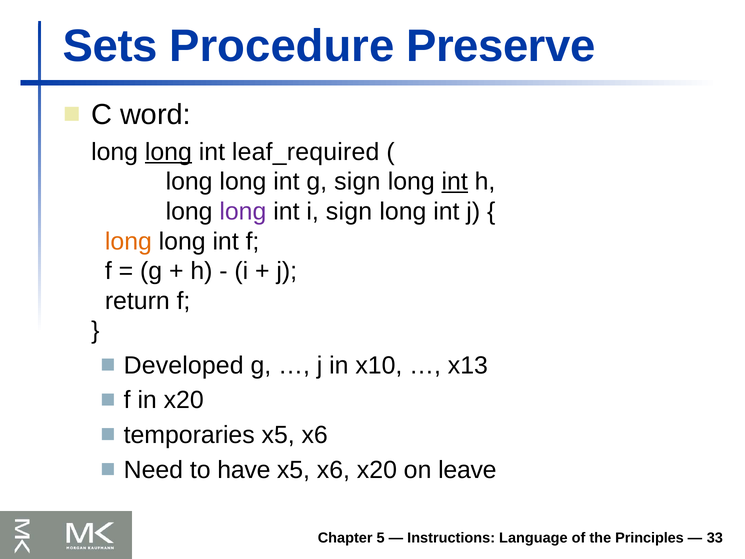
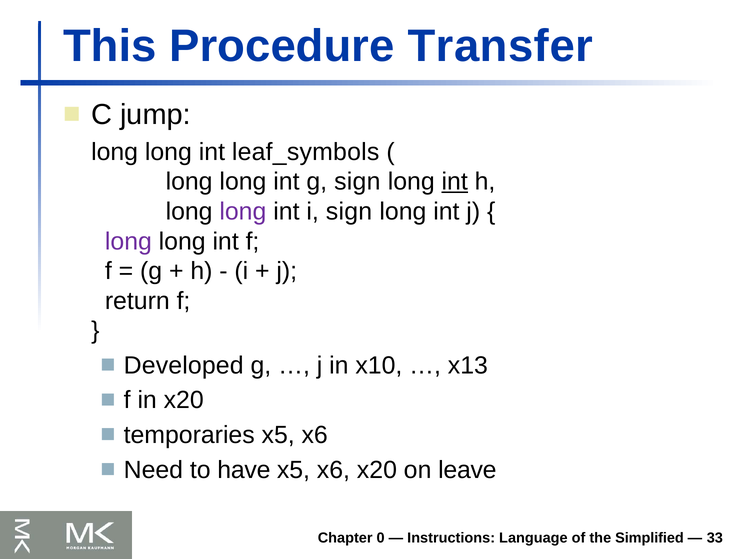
Sets: Sets -> This
Preserve: Preserve -> Transfer
word: word -> jump
long at (168, 152) underline: present -> none
leaf_required: leaf_required -> leaf_symbols
long at (128, 241) colour: orange -> purple
5: 5 -> 0
Principles: Principles -> Simplified
